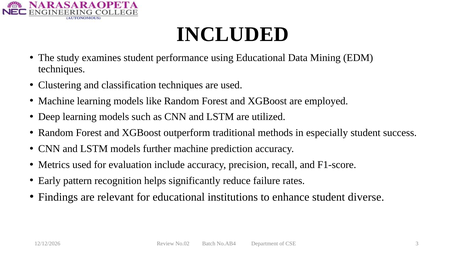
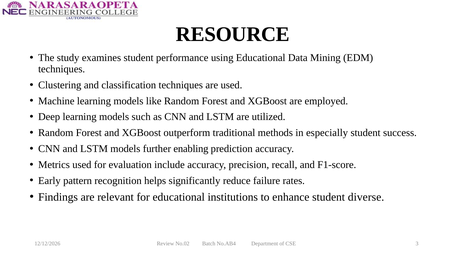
INCLUDED: INCLUDED -> RESOURCE
further machine: machine -> enabling
